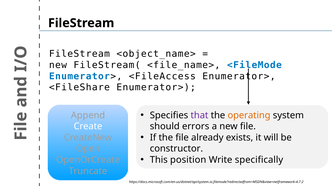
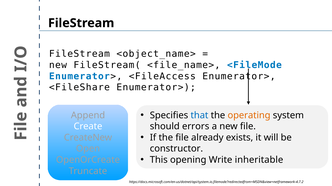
that colour: purple -> blue
position: position -> opening
specifically: specifically -> inheritable
